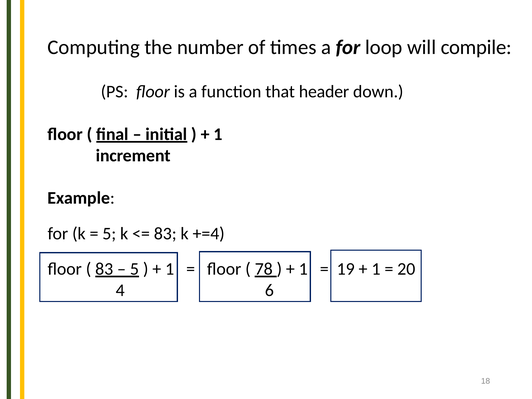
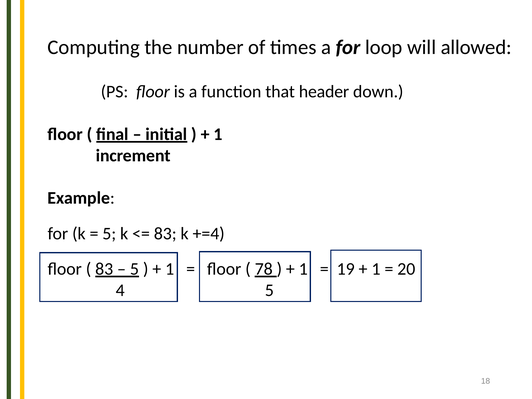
compile: compile -> allowed
4 6: 6 -> 5
